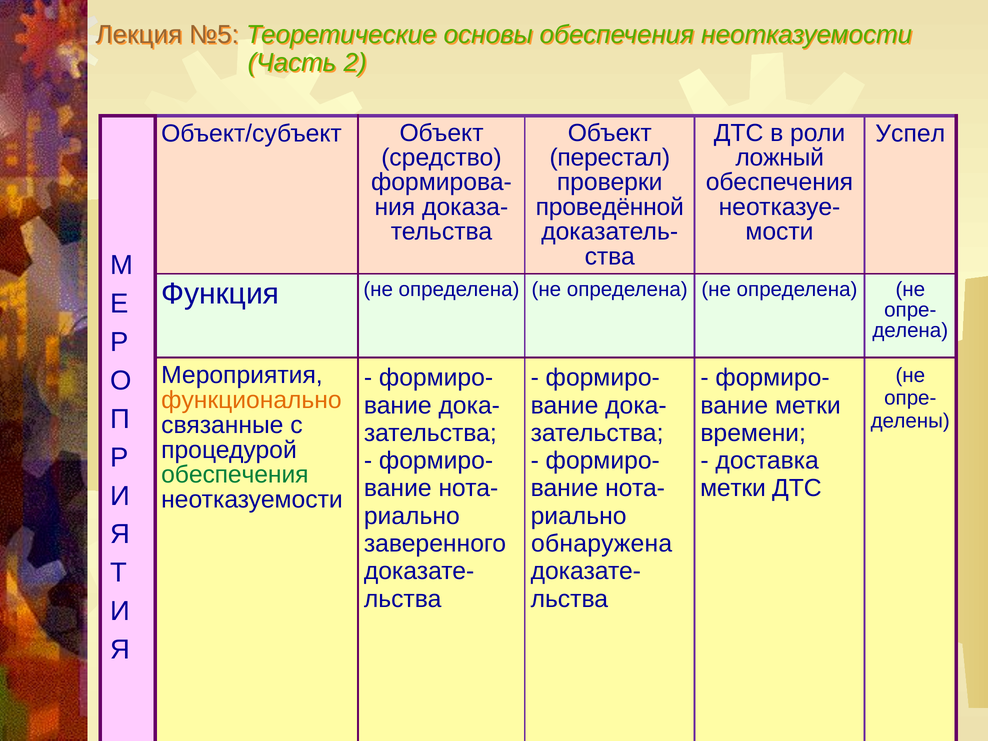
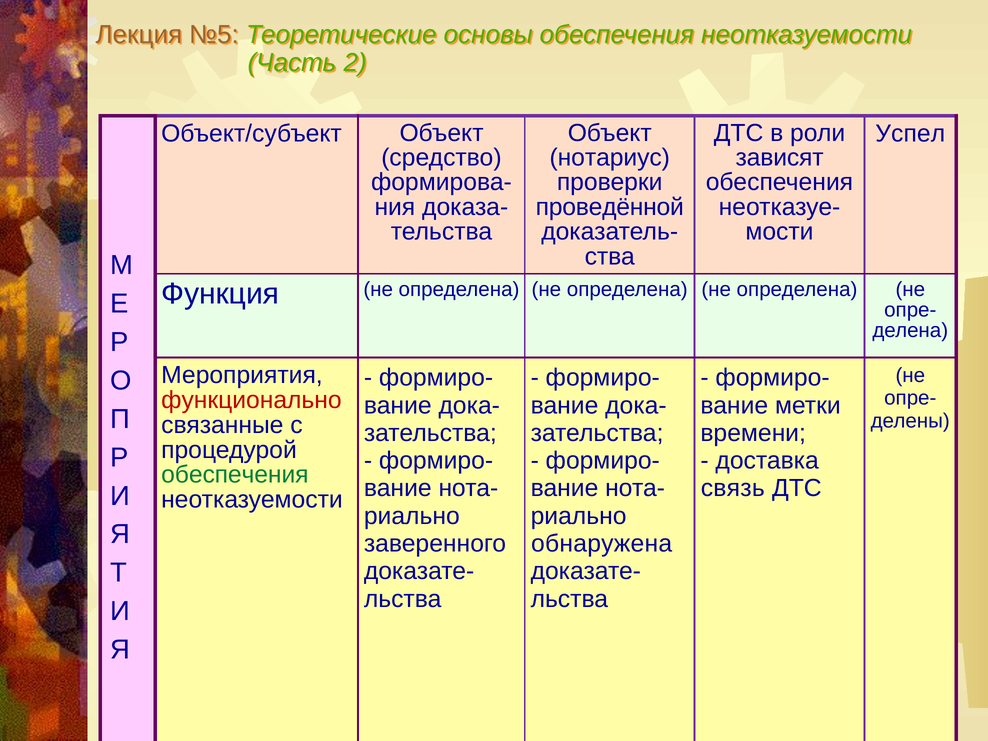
перестал: перестал -> нотариус
ложный: ложный -> зависят
функционально colour: orange -> red
метки at (733, 488): метки -> связь
